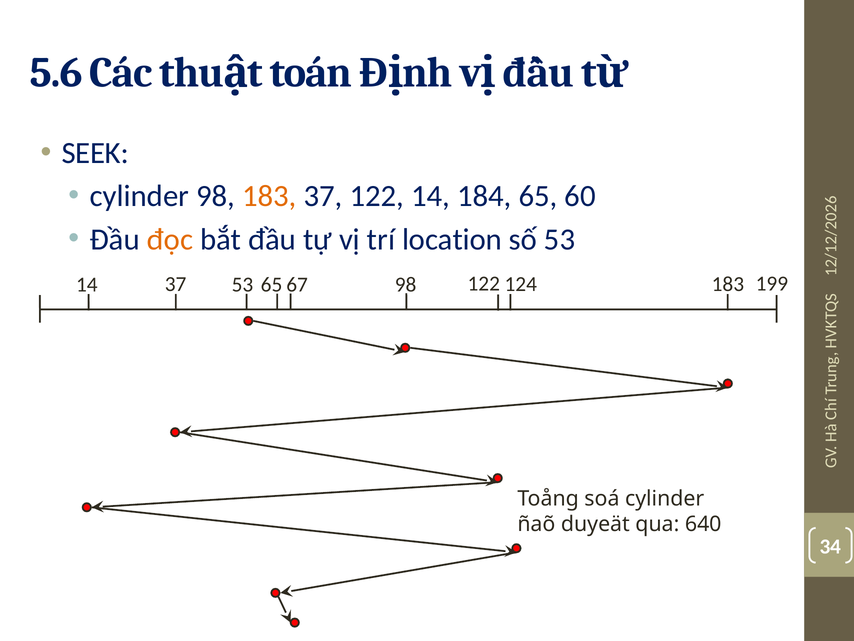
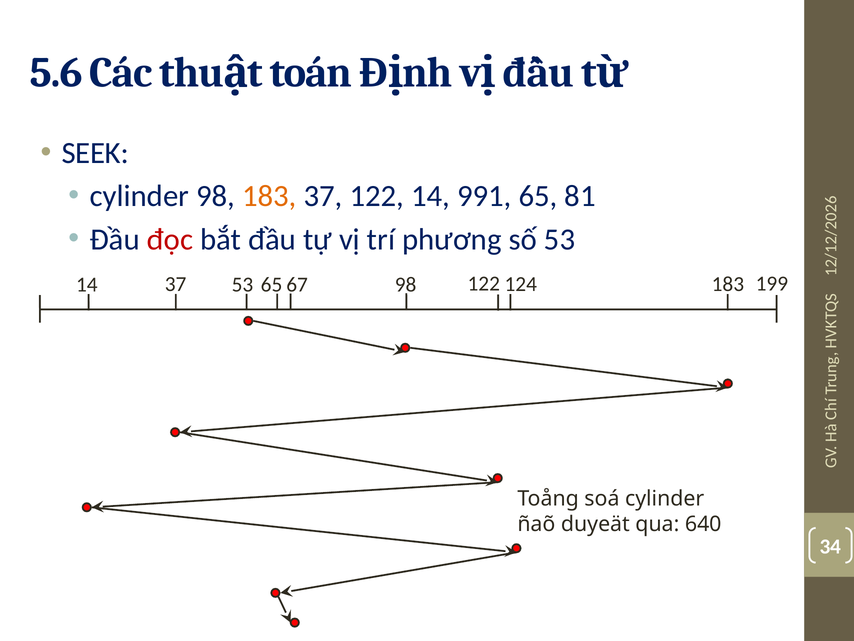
184: 184 -> 991
60: 60 -> 81
đọc colour: orange -> red
location: location -> phương
